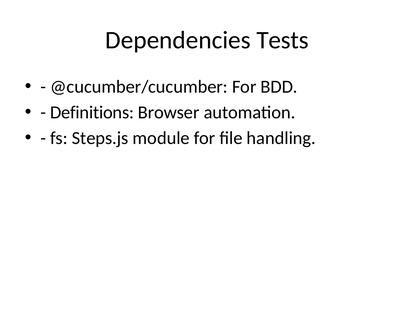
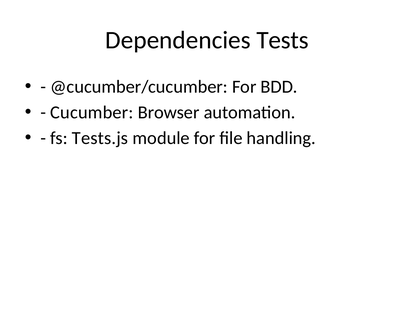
Definitions: Definitions -> Cucumber
Steps.js: Steps.js -> Tests.js
